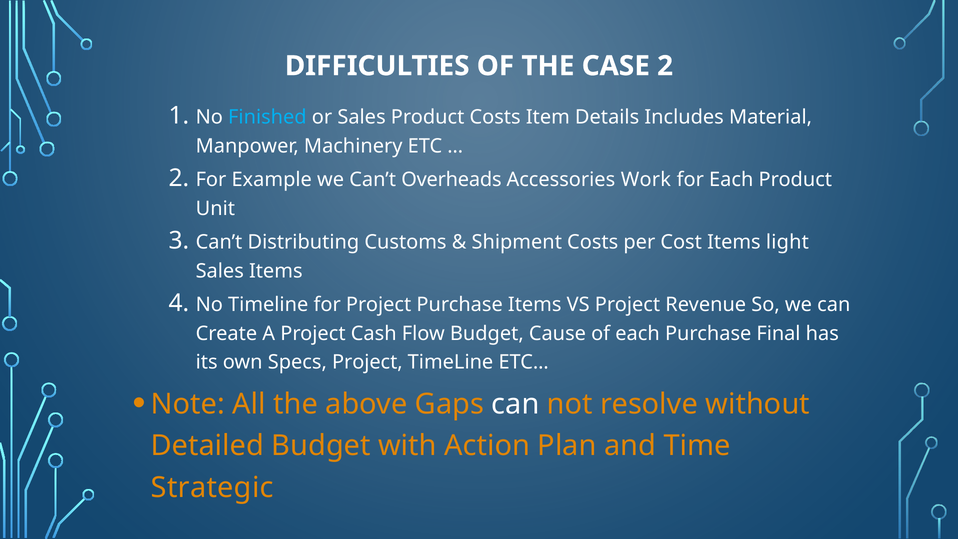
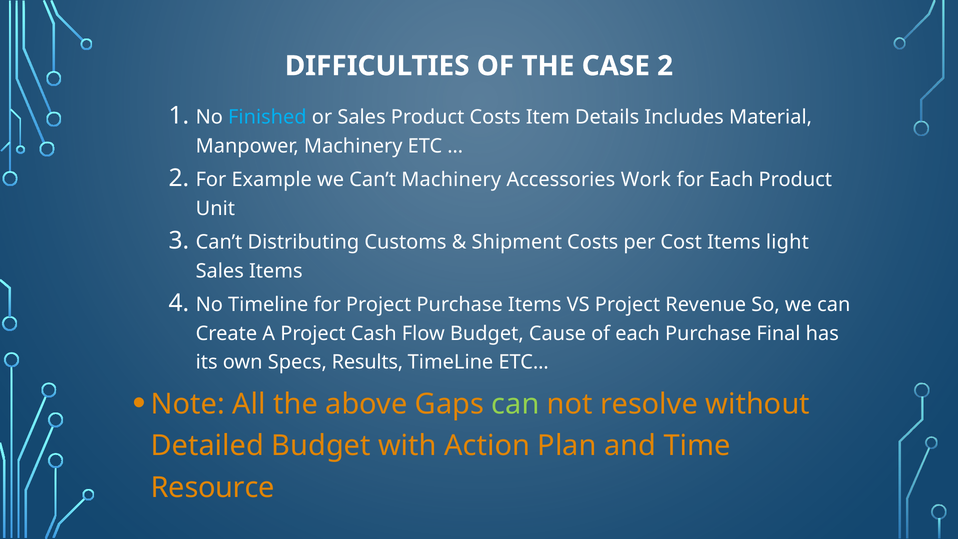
Can’t Overheads: Overheads -> Machinery
Specs Project: Project -> Results
can at (515, 404) colour: white -> light green
Strategic: Strategic -> Resource
